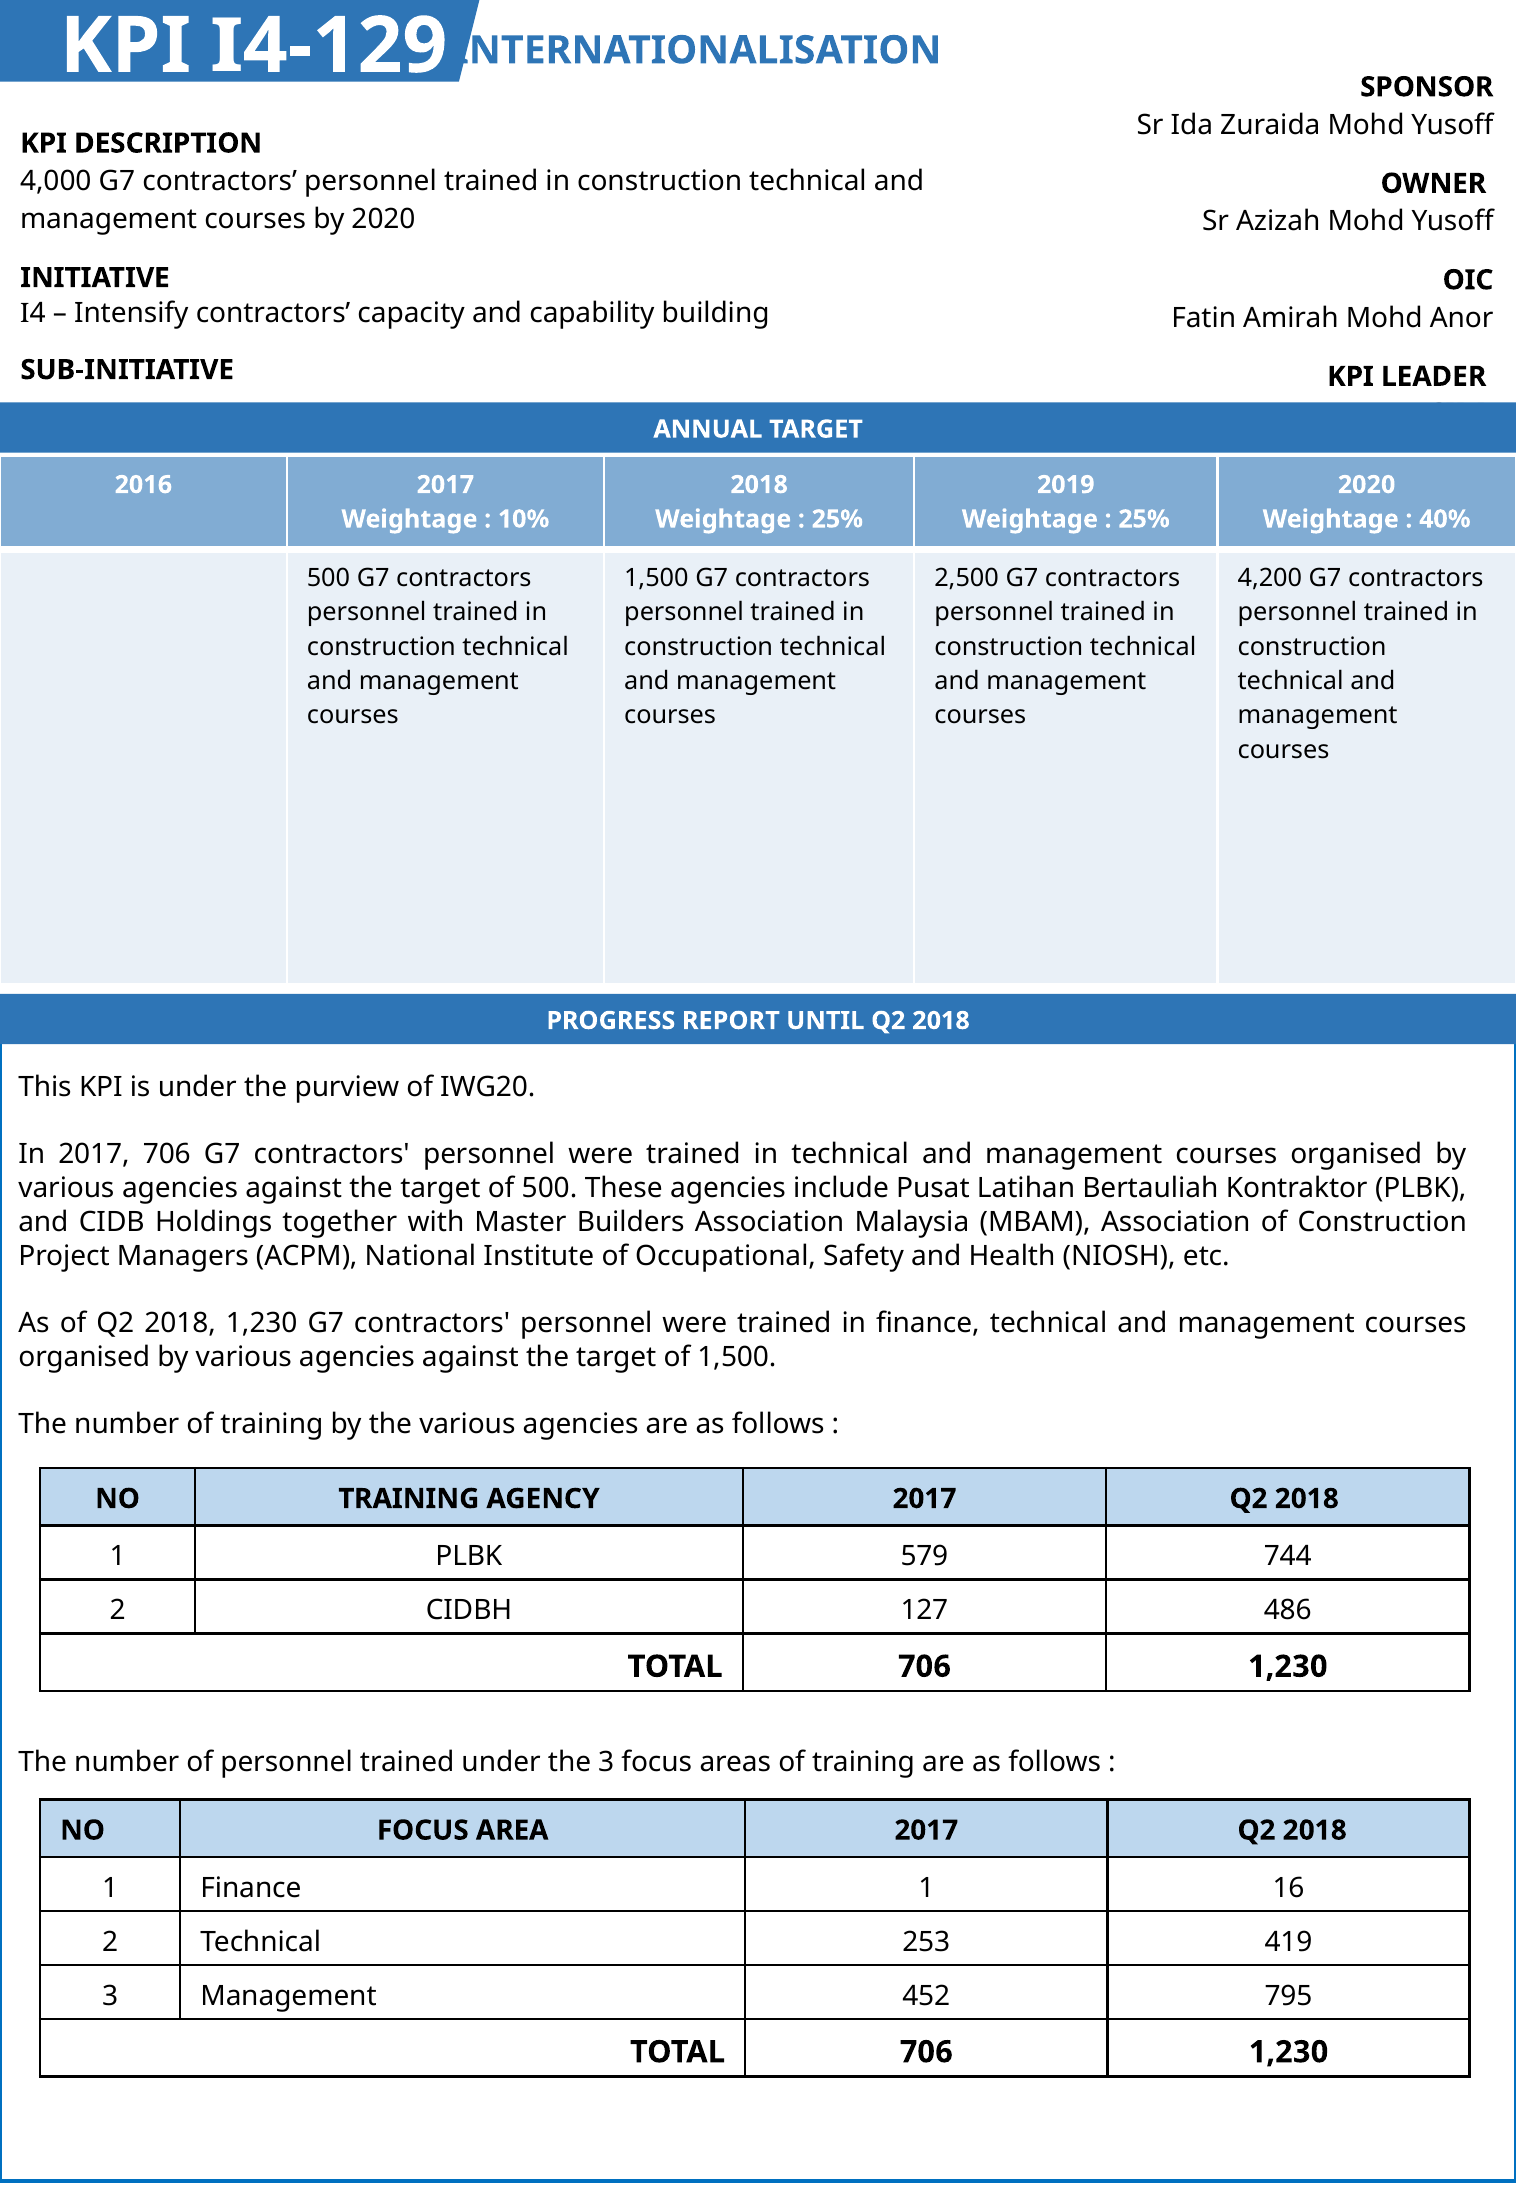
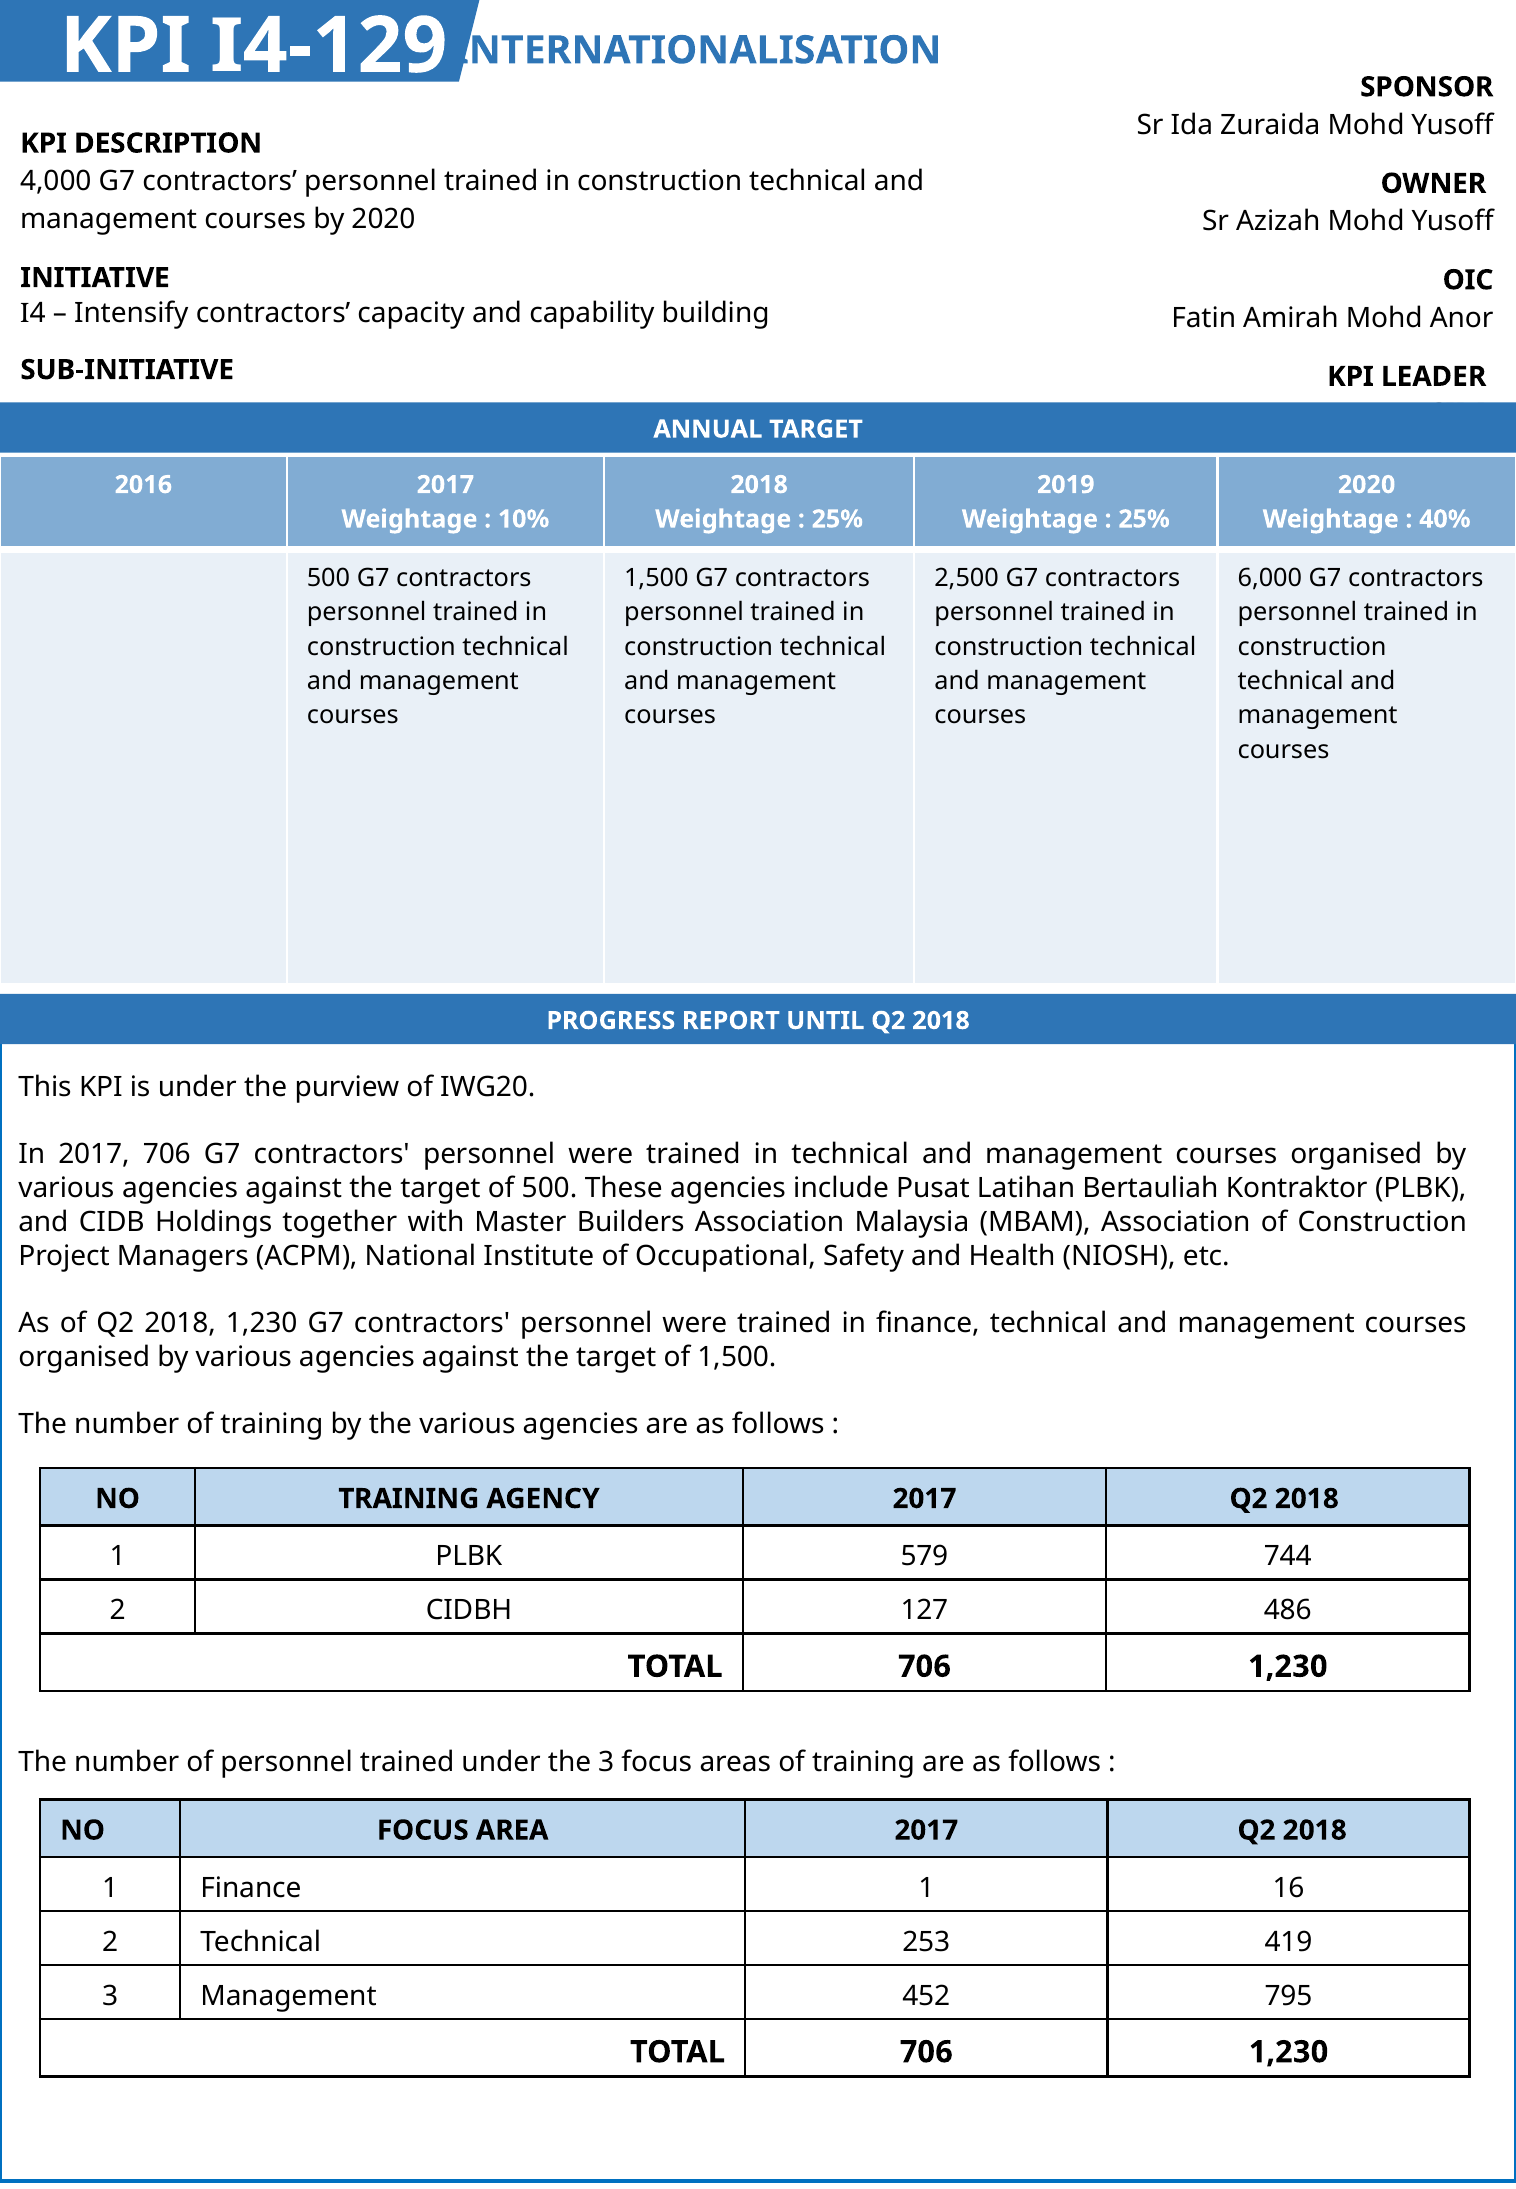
4,200: 4,200 -> 6,000
